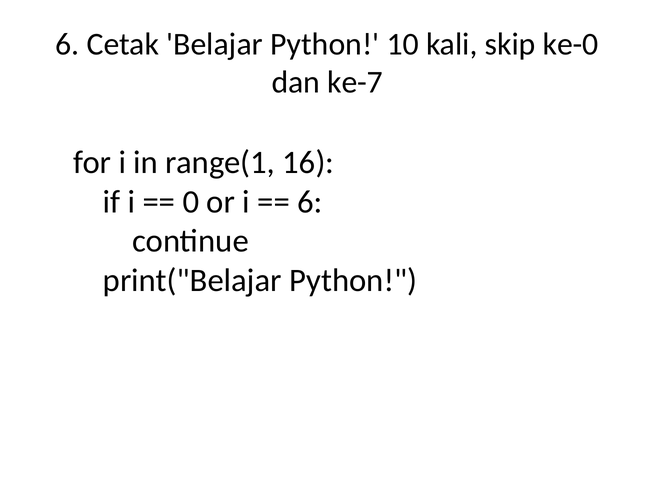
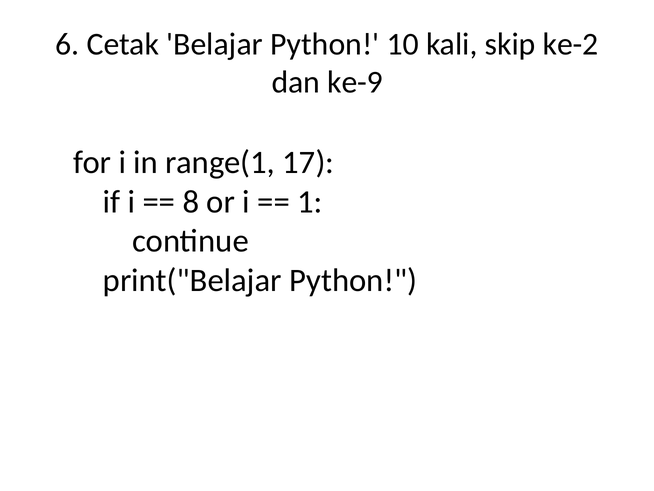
ke-0: ke-0 -> ke-2
ke-7: ke-7 -> ke-9
16: 16 -> 17
0: 0 -> 8
6 at (310, 202): 6 -> 1
